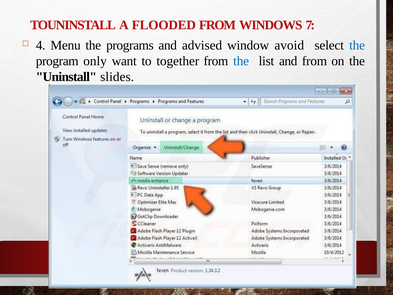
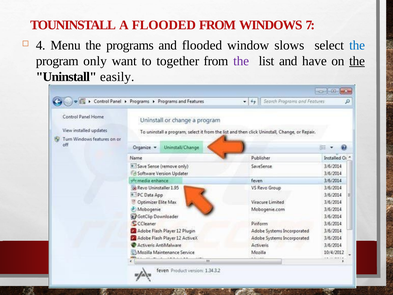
and advised: advised -> flooded
avoid: avoid -> slows
the at (241, 61) colour: blue -> purple
and from: from -> have
the at (357, 61) underline: none -> present
slides: slides -> easily
